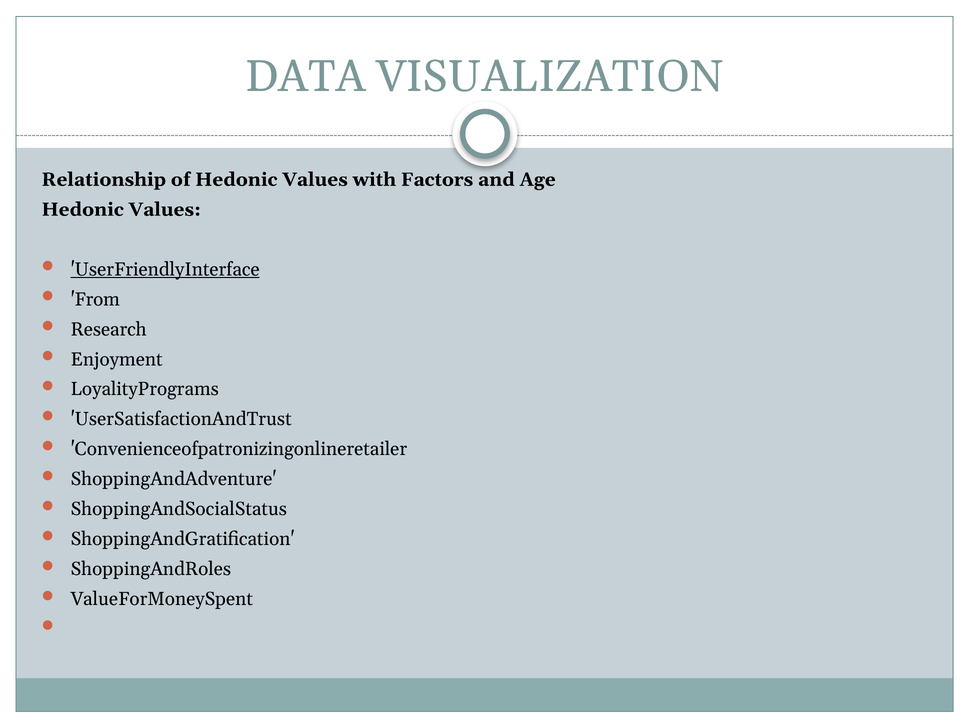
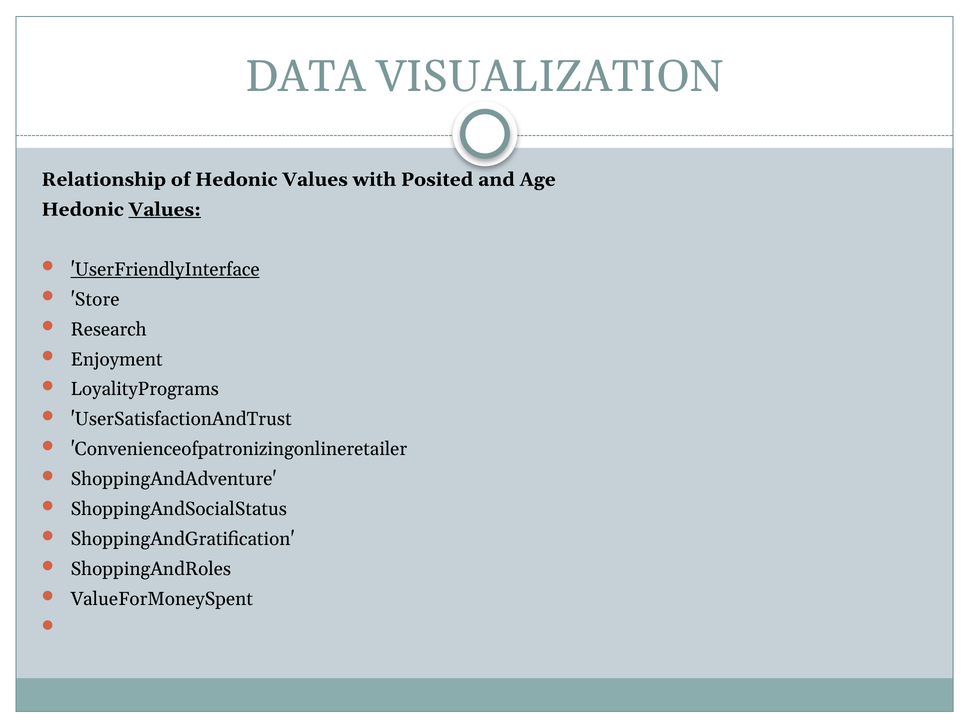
Factors: Factors -> Posited
Values at (165, 209) underline: none -> present
From: From -> Store
